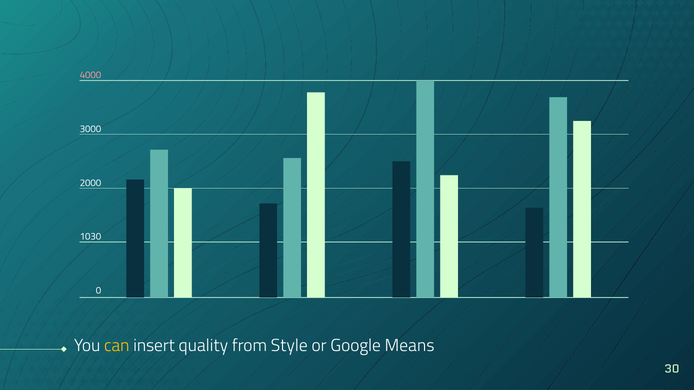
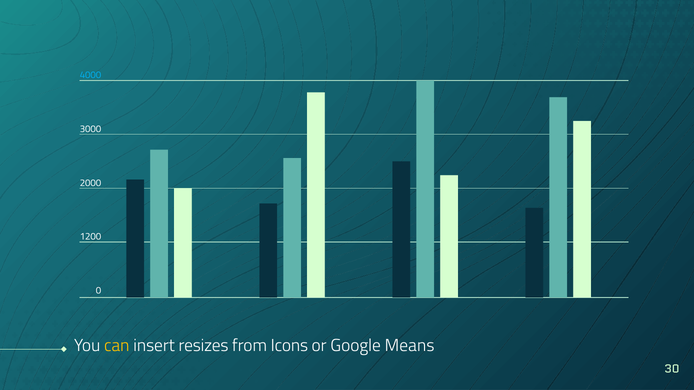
4000 colour: pink -> light blue
1030: 1030 -> 1200
quality: quality -> resizes
Style: Style -> Icons
